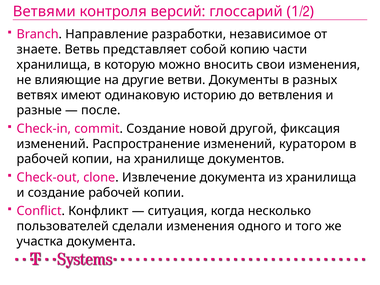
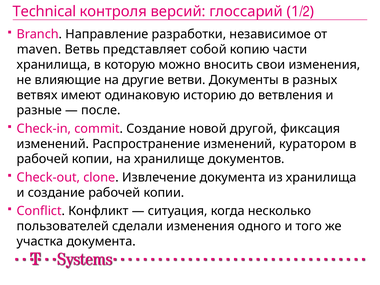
Ветвями: Ветвями -> Technical
знаете: знаете -> maven
